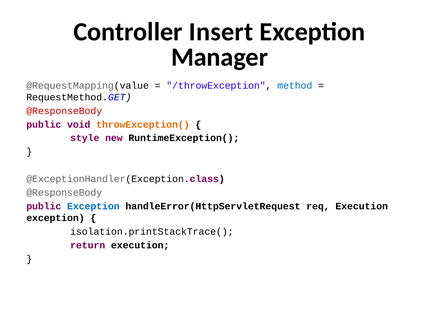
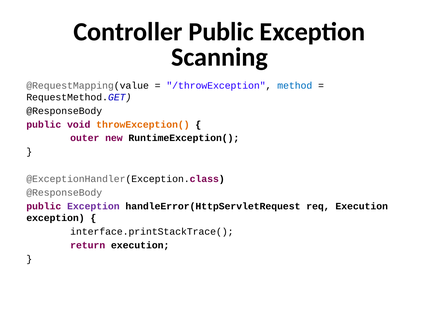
Controller Insert: Insert -> Public
Manager: Manager -> Scanning
@ResponseBody at (64, 111) colour: red -> black
style: style -> outer
Exception at (93, 206) colour: blue -> purple
isolation.printStackTrace(: isolation.printStackTrace( -> interface.printStackTrace(
